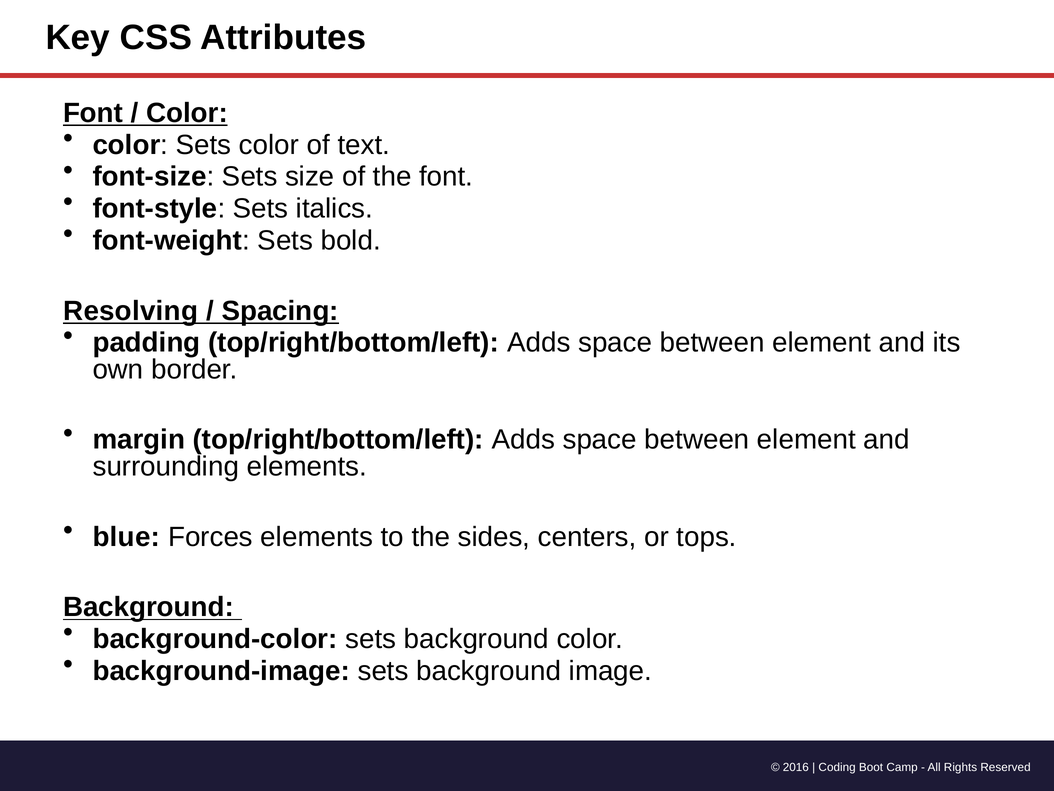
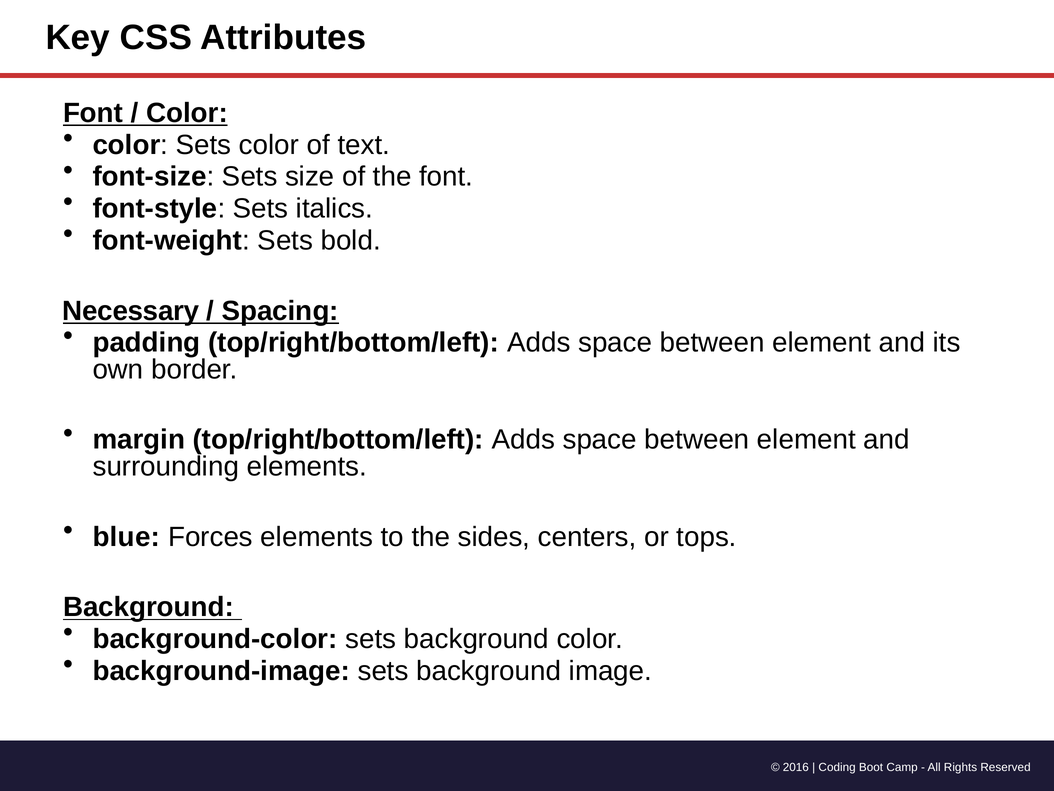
Resolving: Resolving -> Necessary
